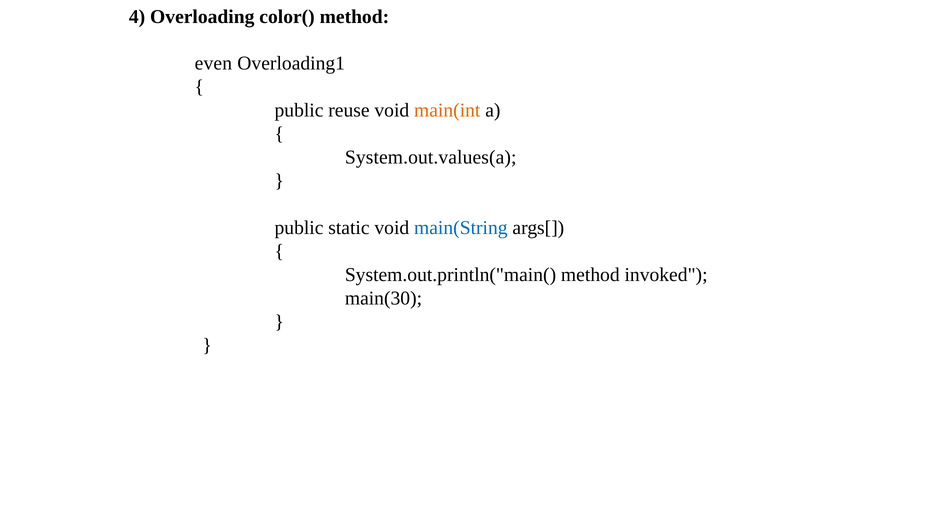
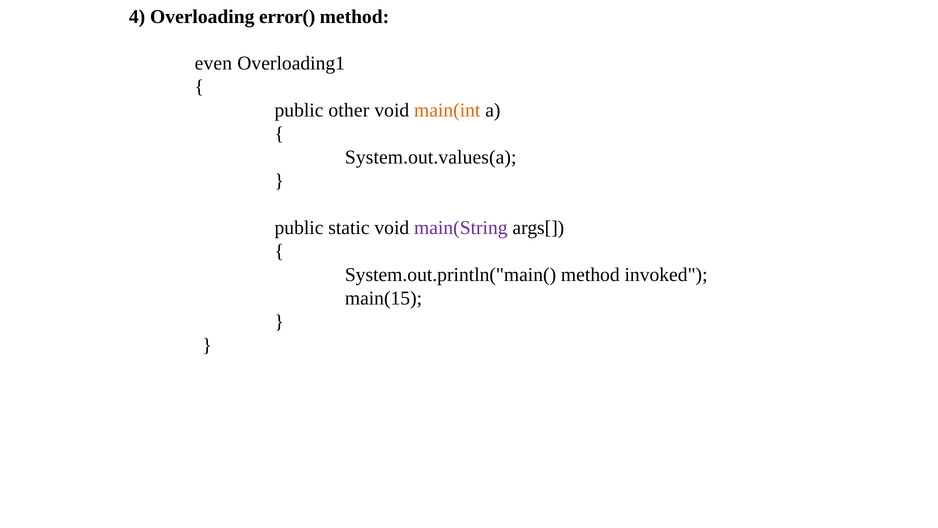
color(: color( -> error(
reuse: reuse -> other
main(String colour: blue -> purple
main(30: main(30 -> main(15
